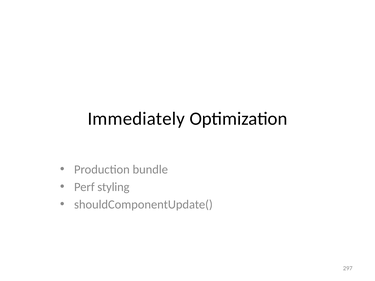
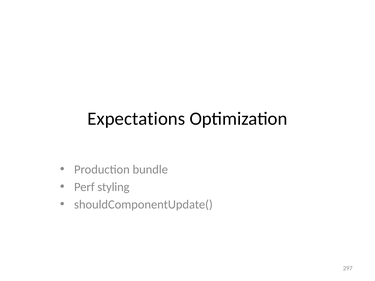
Immediately: Immediately -> Expectations
